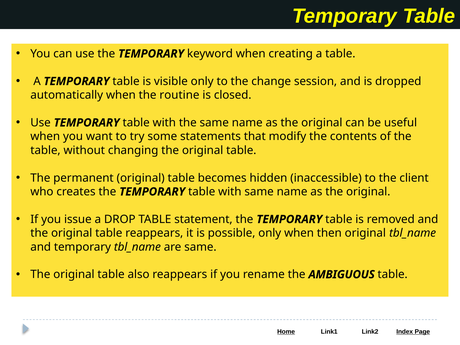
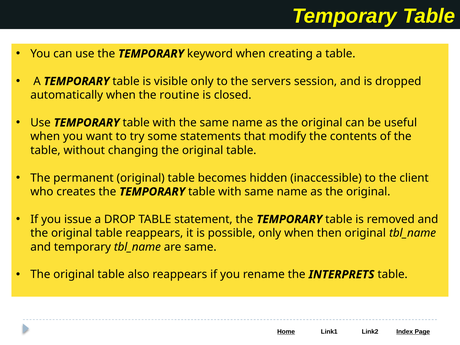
change: change -> servers
AMBIGUOUS: AMBIGUOUS -> INTERPRETS
